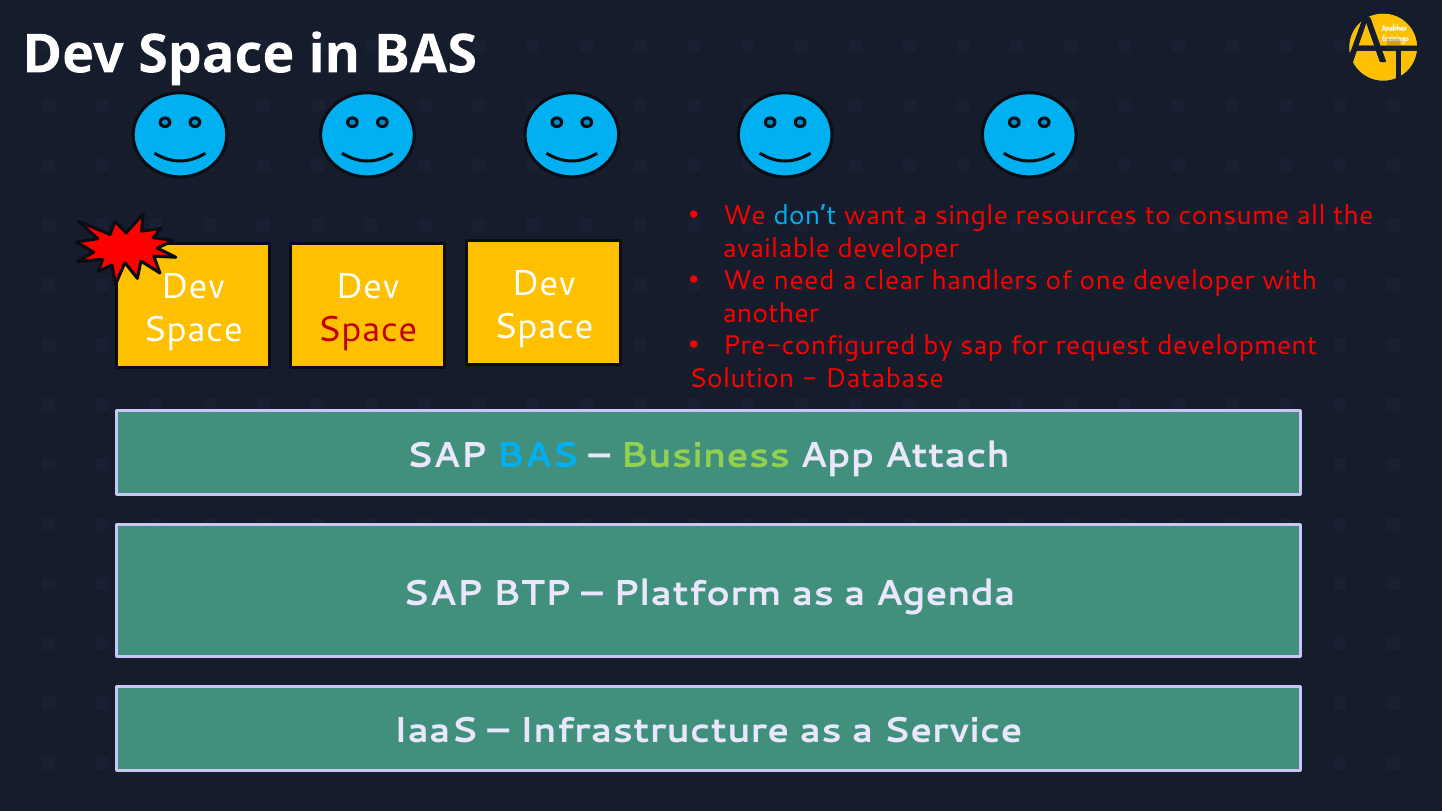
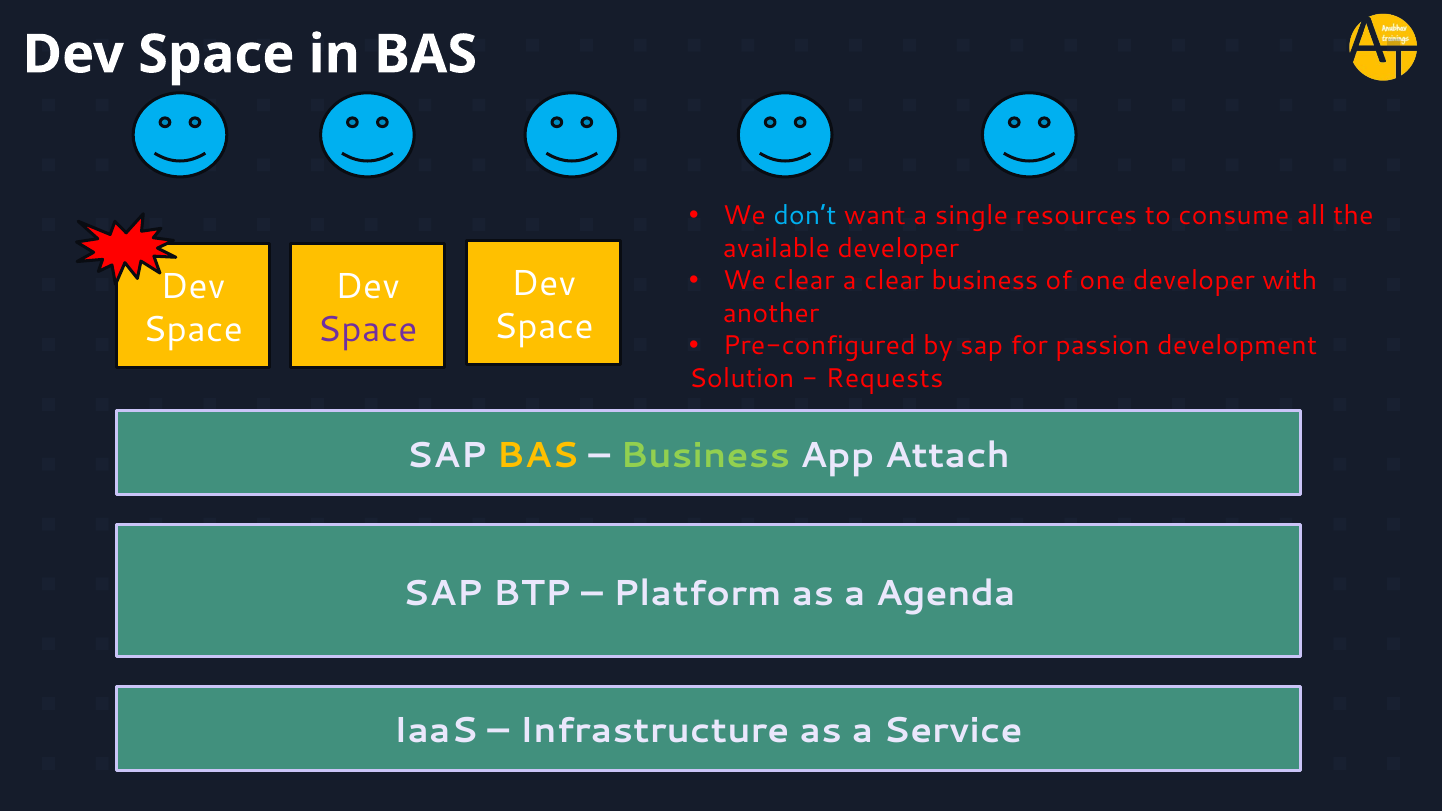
We need: need -> clear
clear handlers: handlers -> business
Space at (367, 330) colour: red -> purple
request: request -> passion
Database: Database -> Requests
BAS at (537, 455) colour: light blue -> yellow
